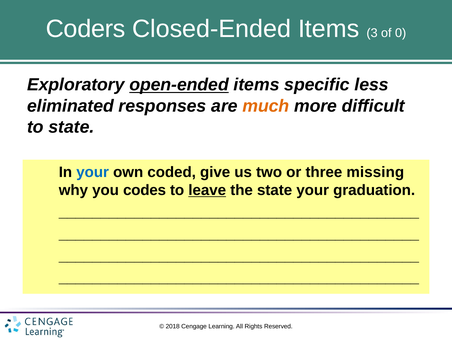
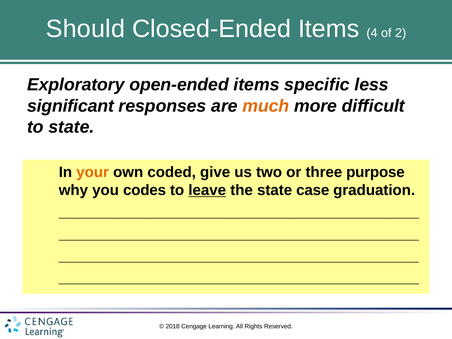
Coders: Coders -> Should
3: 3 -> 4
0: 0 -> 2
open-ended underline: present -> none
eliminated: eliminated -> significant
your at (93, 172) colour: blue -> orange
missing: missing -> purpose
state your: your -> case
